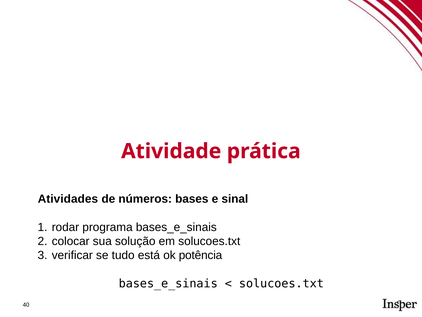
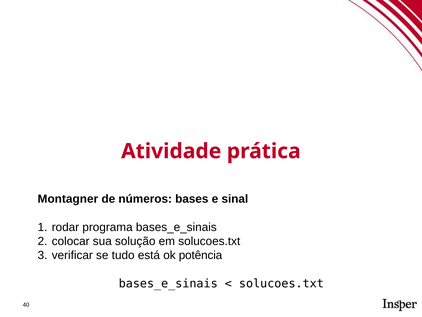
Atividades: Atividades -> Montagner
